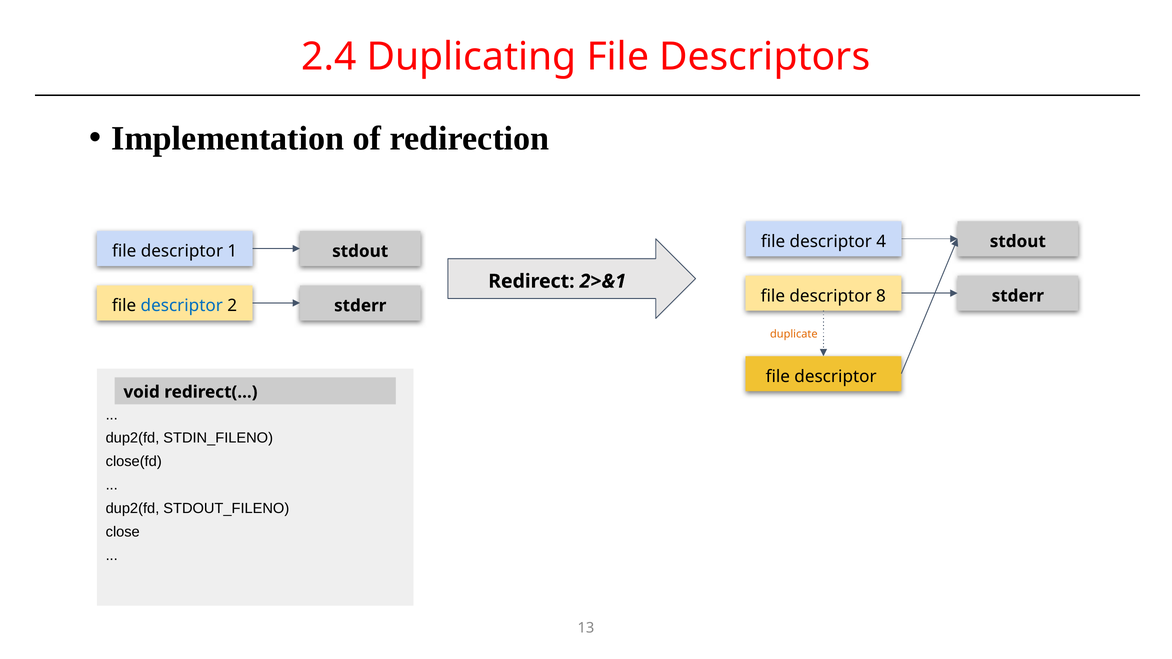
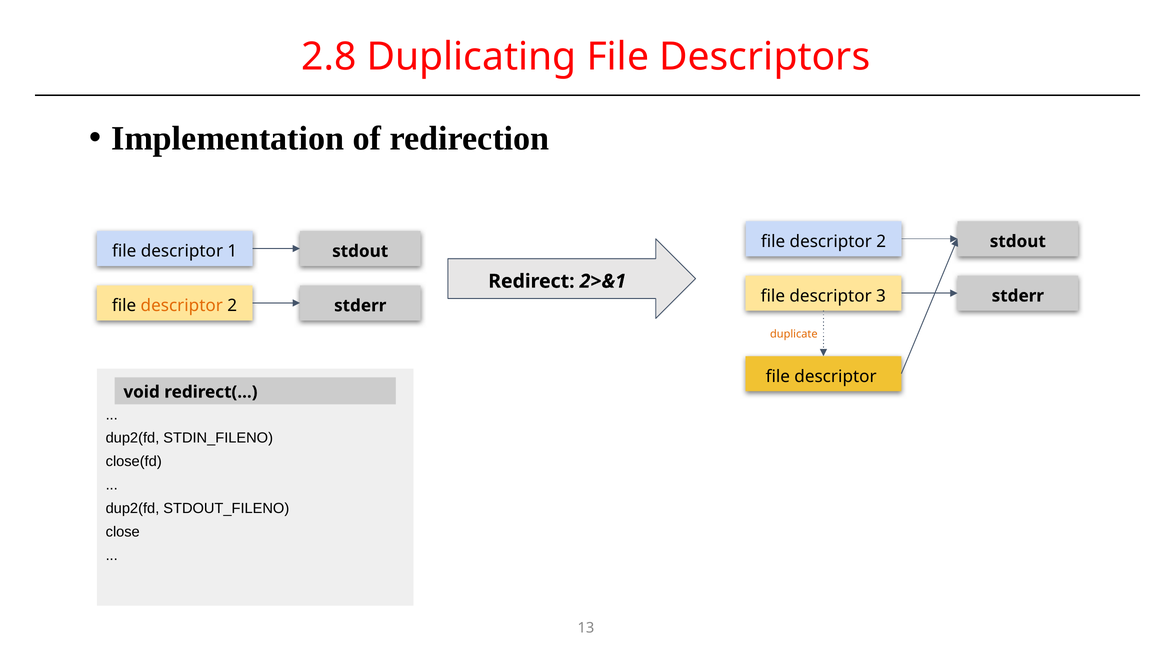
2.4: 2.4 -> 2.8
4 at (881, 242): 4 -> 2
8: 8 -> 3
descriptor at (182, 306) colour: blue -> orange
